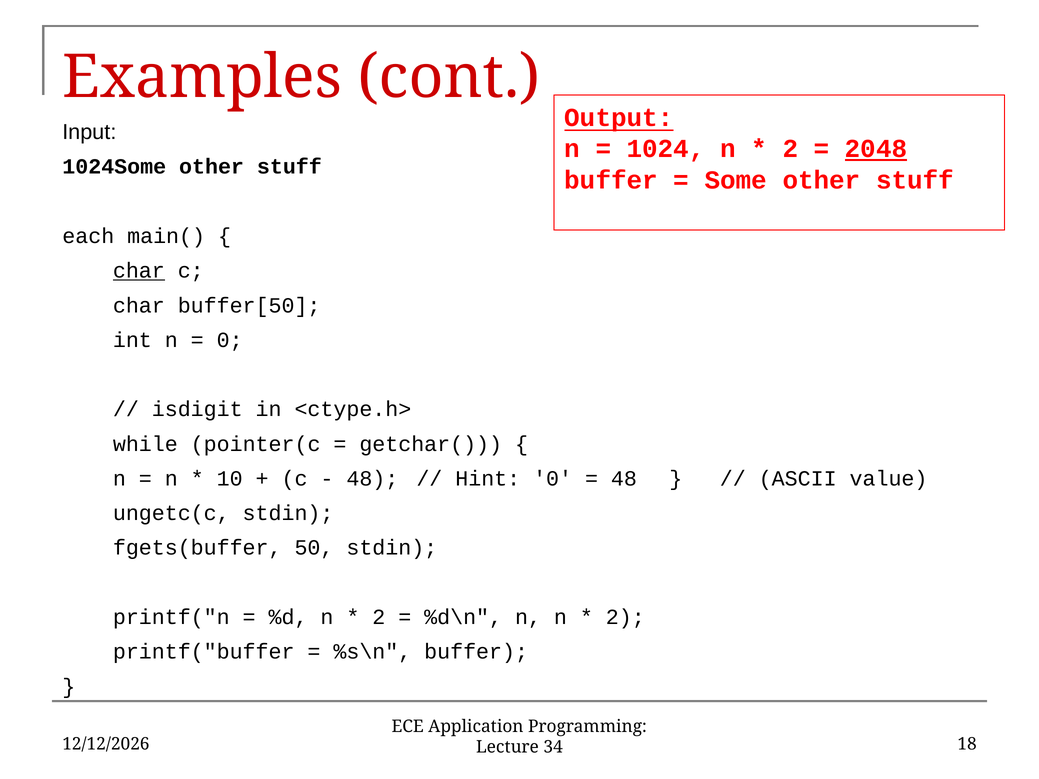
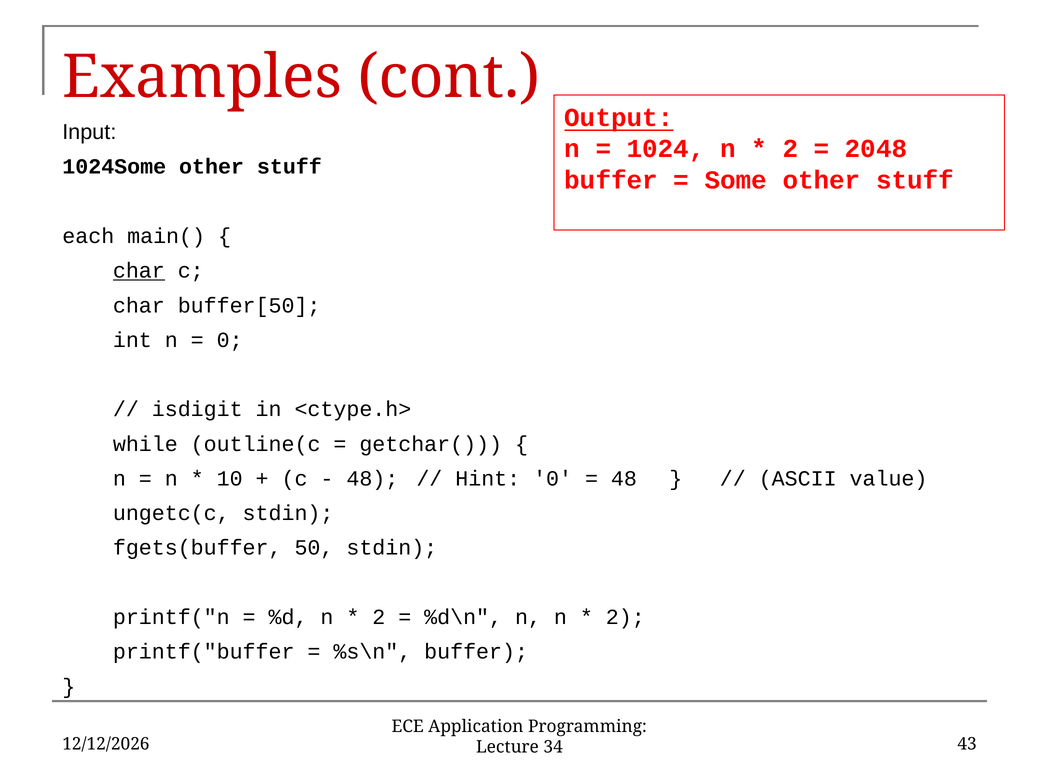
2048 underline: present -> none
pointer(c: pointer(c -> outline(c
18: 18 -> 43
